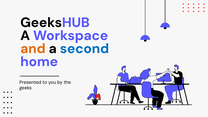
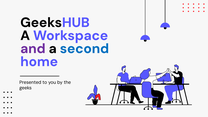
and colour: orange -> purple
